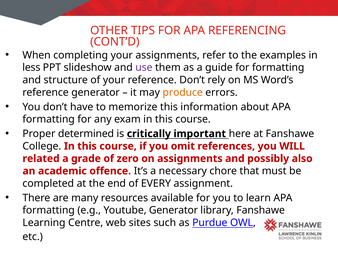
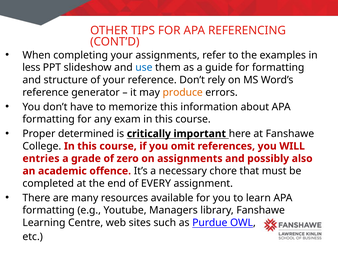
use colour: purple -> blue
related: related -> entries
Youtube Generator: Generator -> Managers
